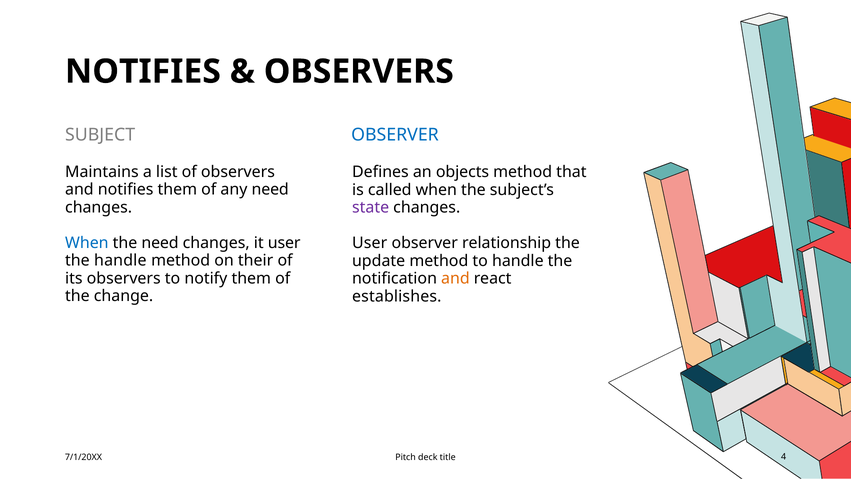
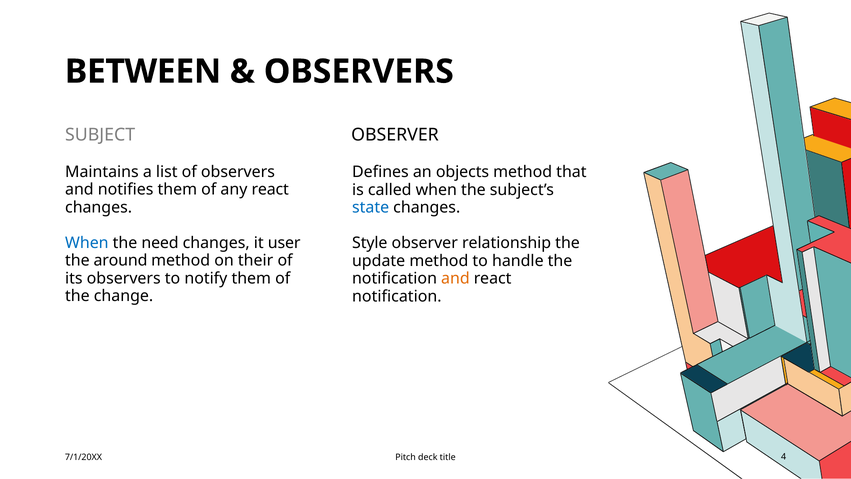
NOTIFIES at (143, 72): NOTIFIES -> BETWEEN
OBSERVER at (395, 135) colour: blue -> black
any need: need -> react
state colour: purple -> blue
User at (370, 243): User -> Style
the handle: handle -> around
establishes at (397, 296): establishes -> notification
